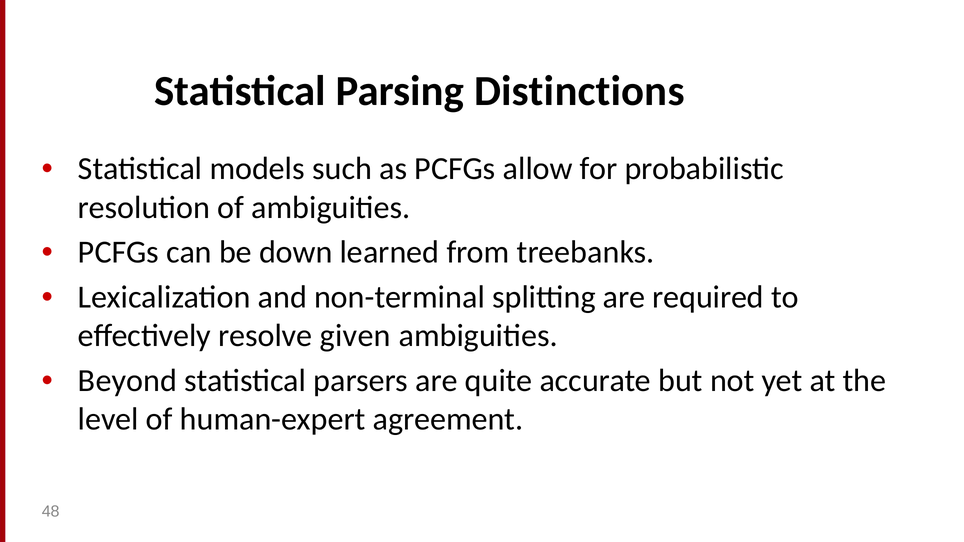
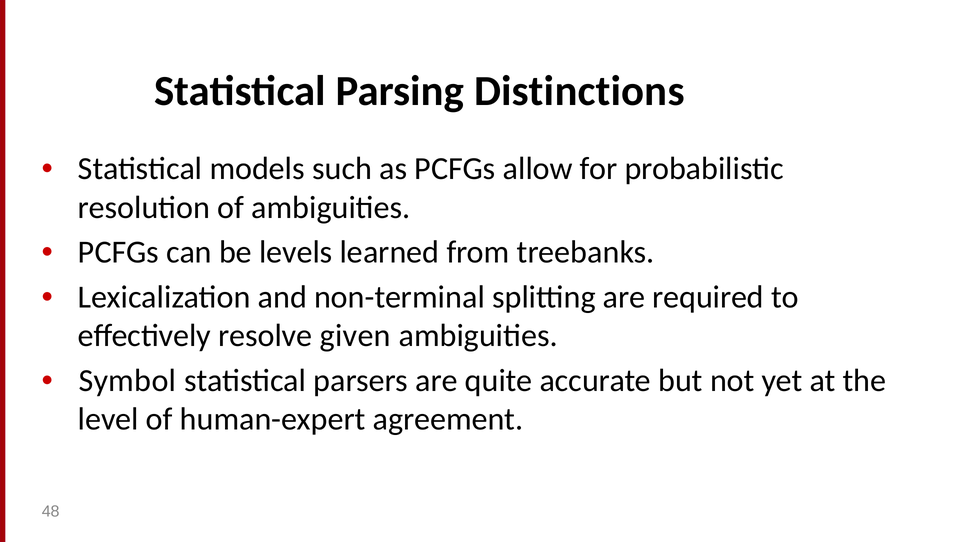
down: down -> levels
Beyond: Beyond -> Symbol
